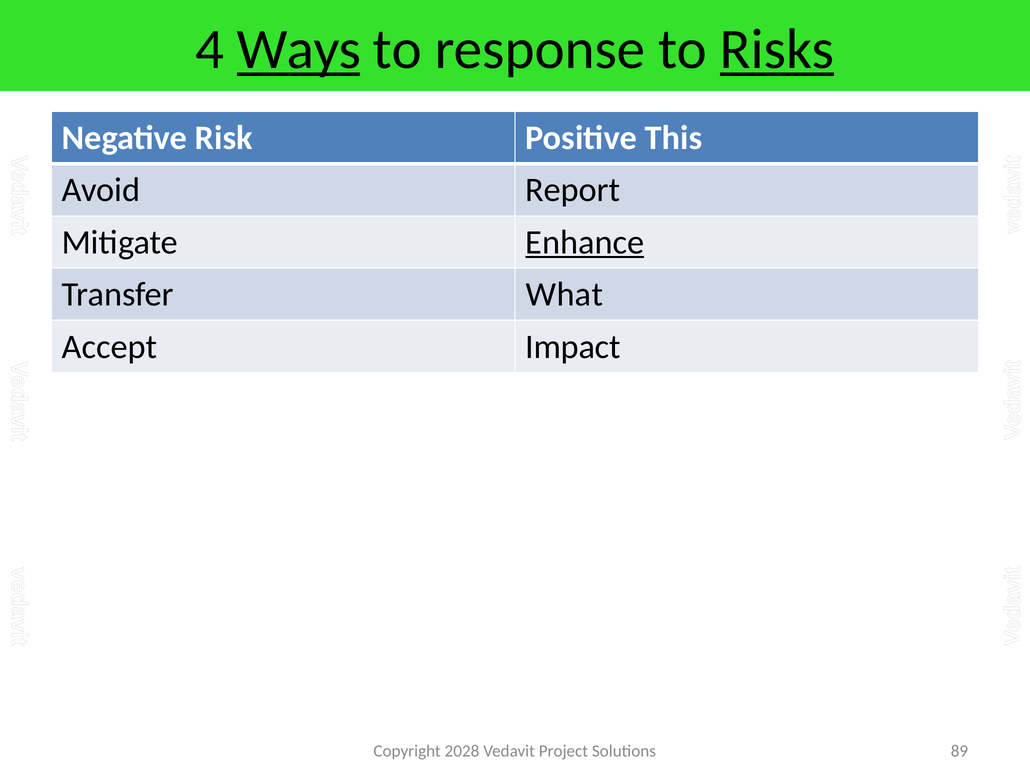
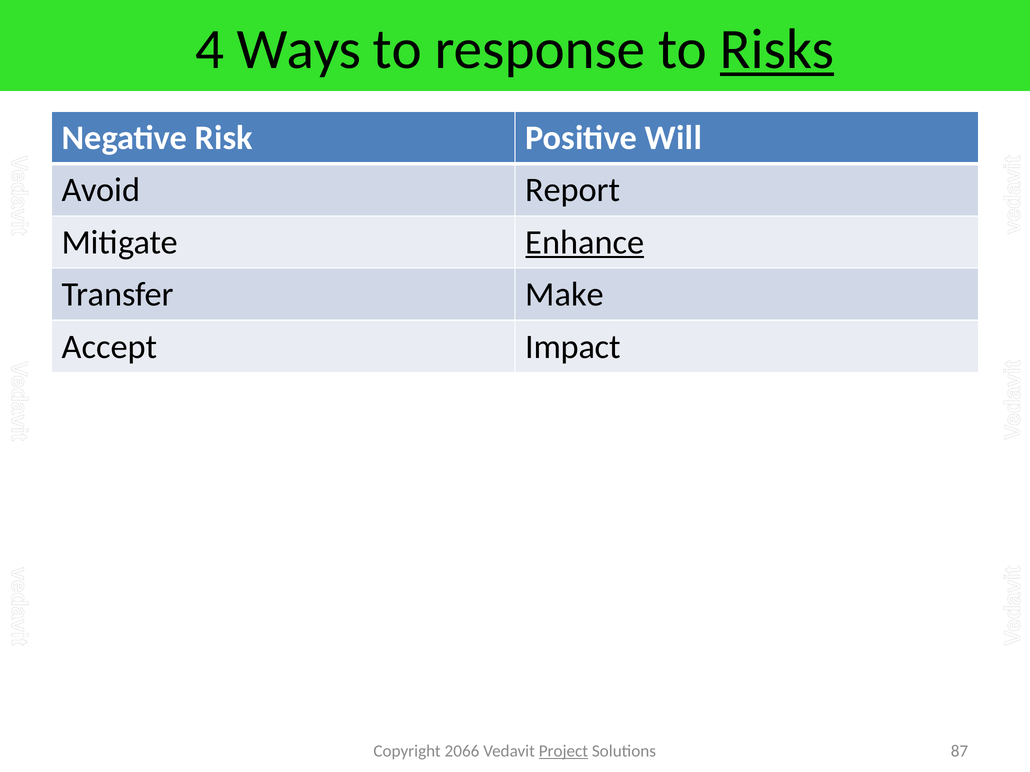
Ways underline: present -> none
This: This -> Will
What: What -> Make
2028: 2028 -> 2066
Project underline: none -> present
89: 89 -> 87
